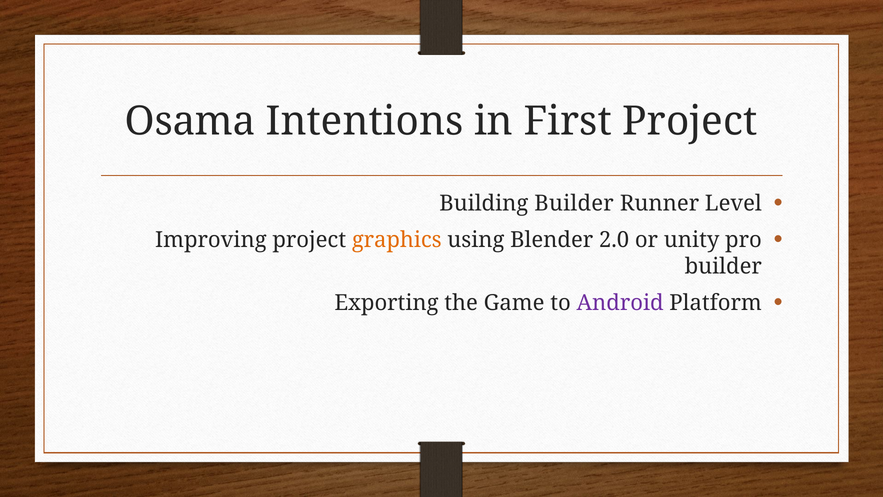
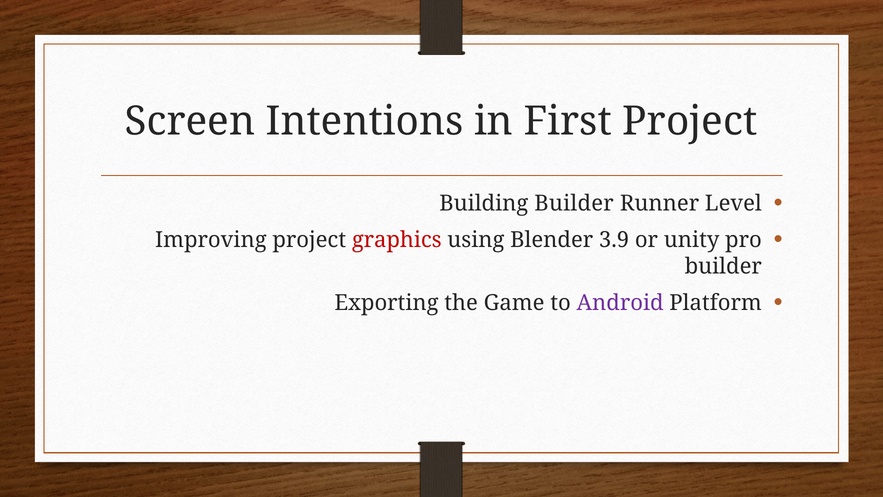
Osama: Osama -> Screen
graphics colour: orange -> red
2.0: 2.0 -> 3.9
